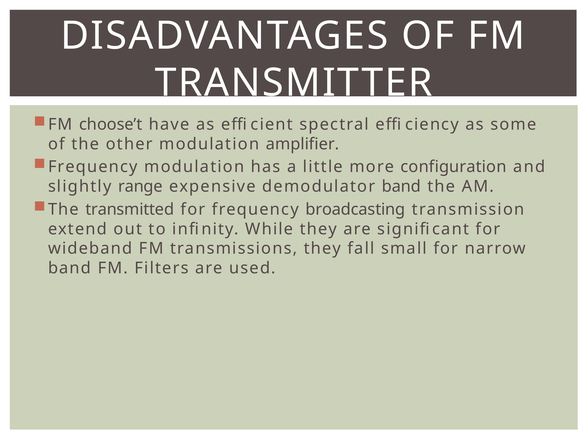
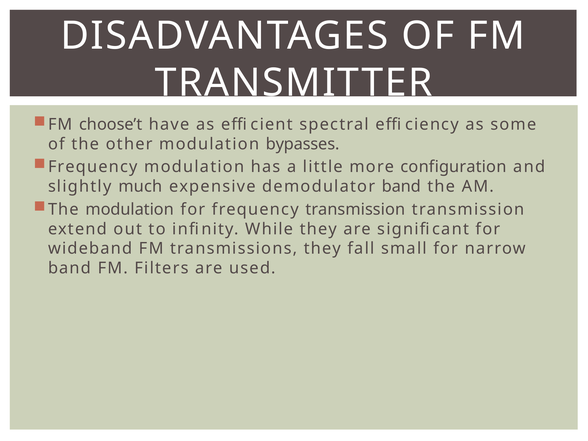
amplifier: amplifier -> bypasses
range: range -> much
The transmitted: transmitted -> modulation
frequency broadcasting: broadcasting -> transmission
